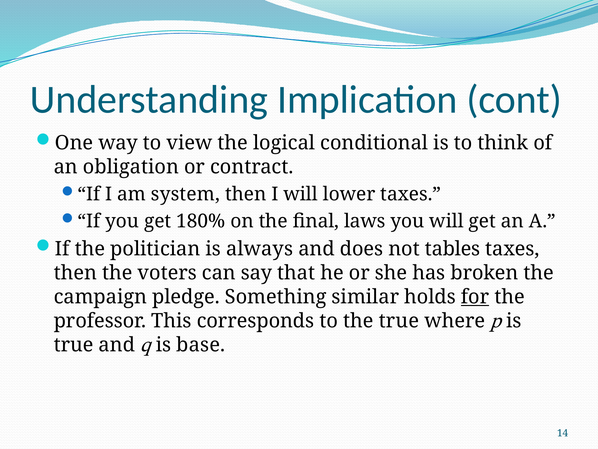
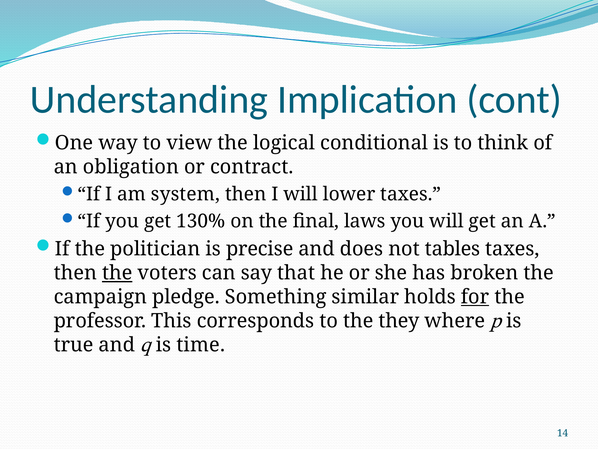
180%: 180% -> 130%
always: always -> precise
the at (117, 273) underline: none -> present
the true: true -> they
base: base -> time
